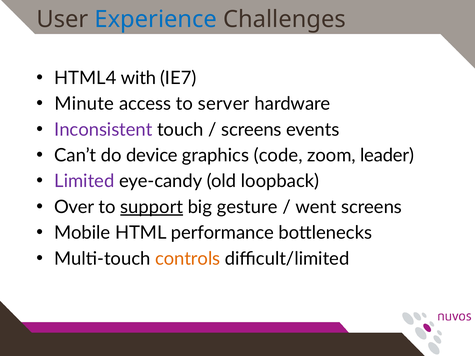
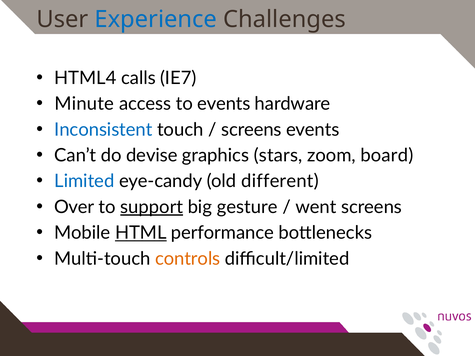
with: with -> calls
to server: server -> events
Inconsistent colour: purple -> blue
device: device -> devise
code: code -> stars
leader: leader -> board
Limited colour: purple -> blue
loopback: loopback -> different
HTML underline: none -> present
